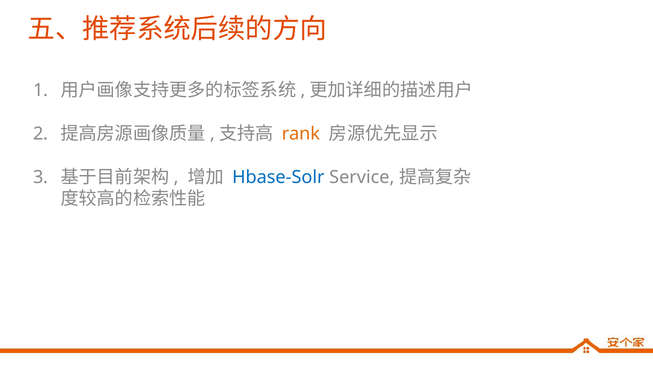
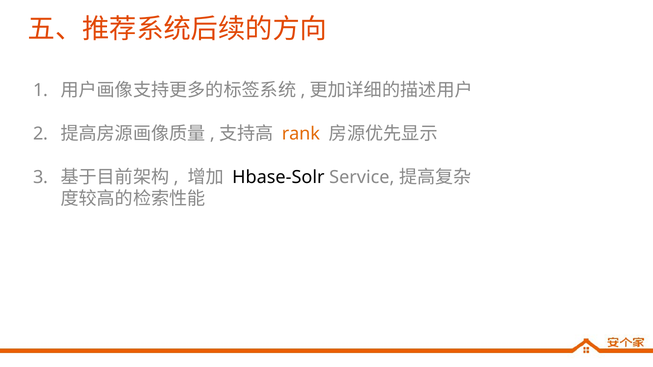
Hbase-Solr colour: blue -> black
